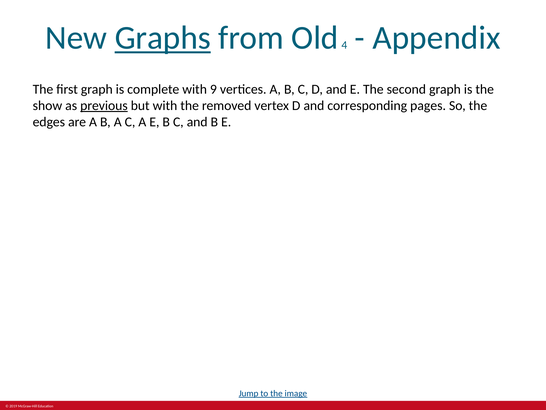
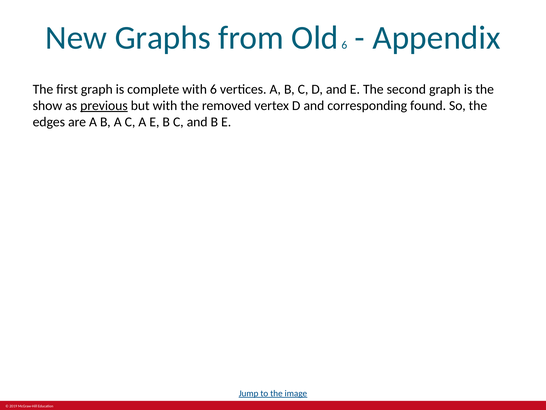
Graphs underline: present -> none
Old 4: 4 -> 6
with 9: 9 -> 6
pages: pages -> found
